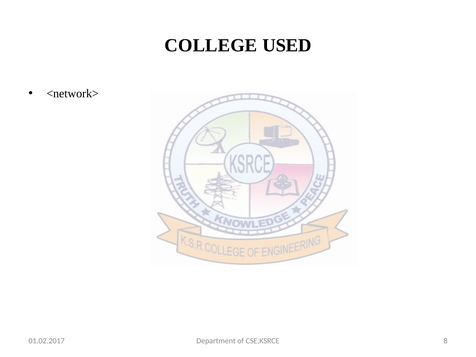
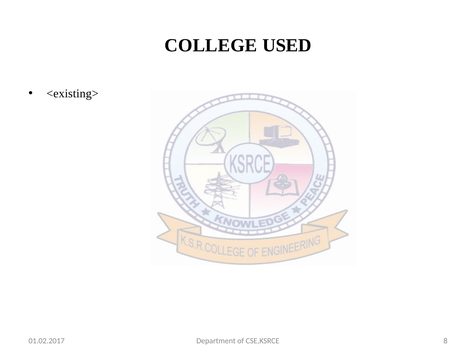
<network>: <network> -> <existing>
